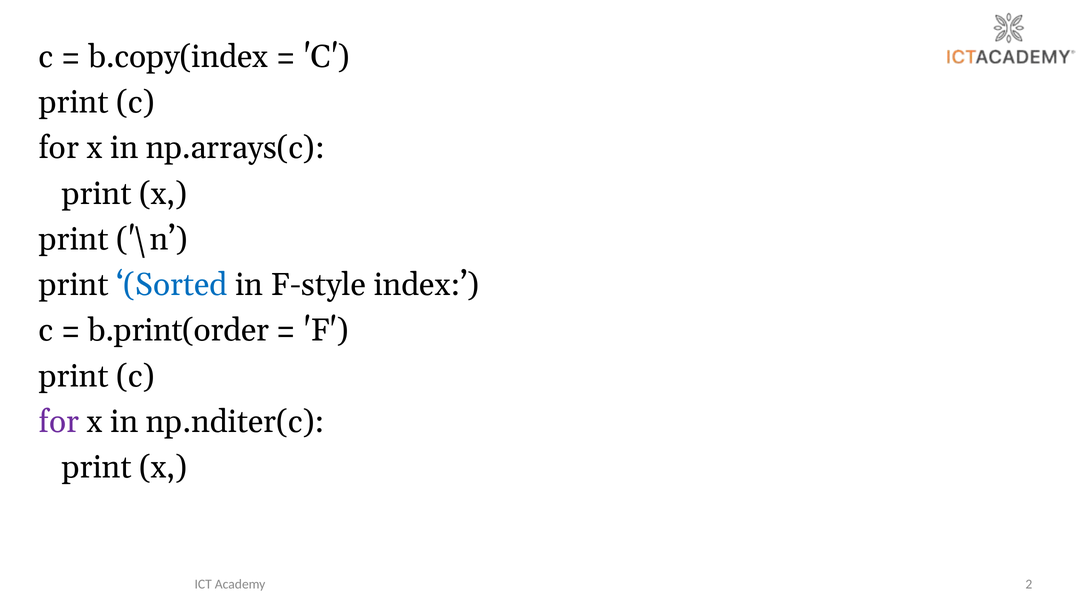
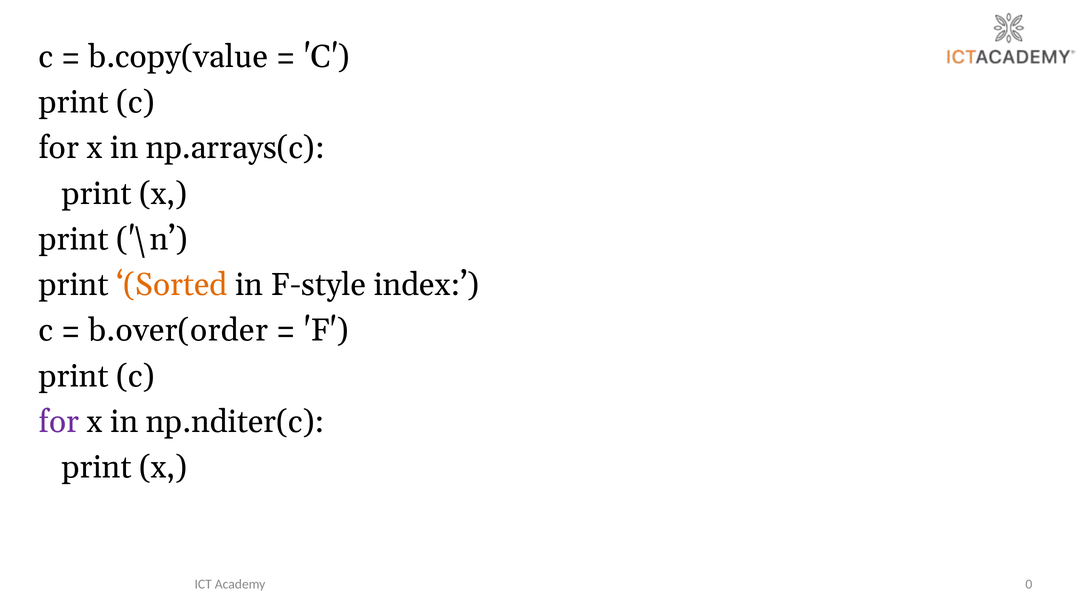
b.copy(index: b.copy(index -> b.copy(value
Sorted colour: blue -> orange
b.print(order: b.print(order -> b.over(order
2: 2 -> 0
